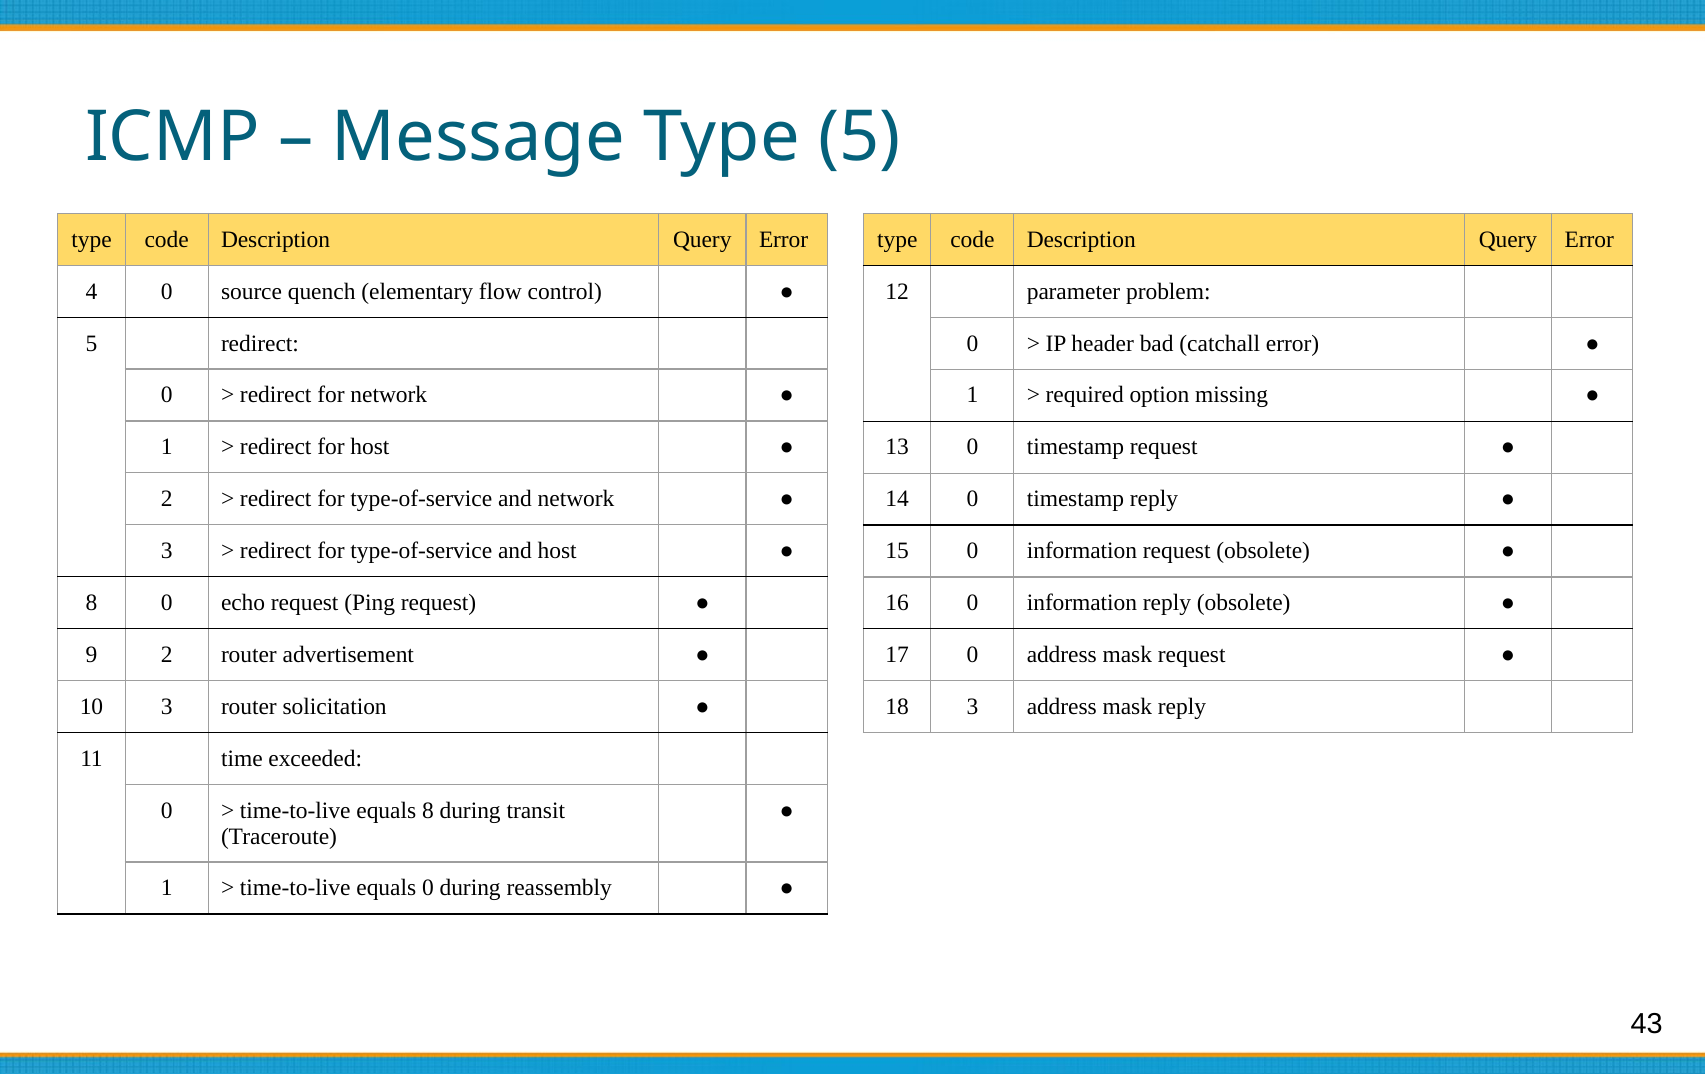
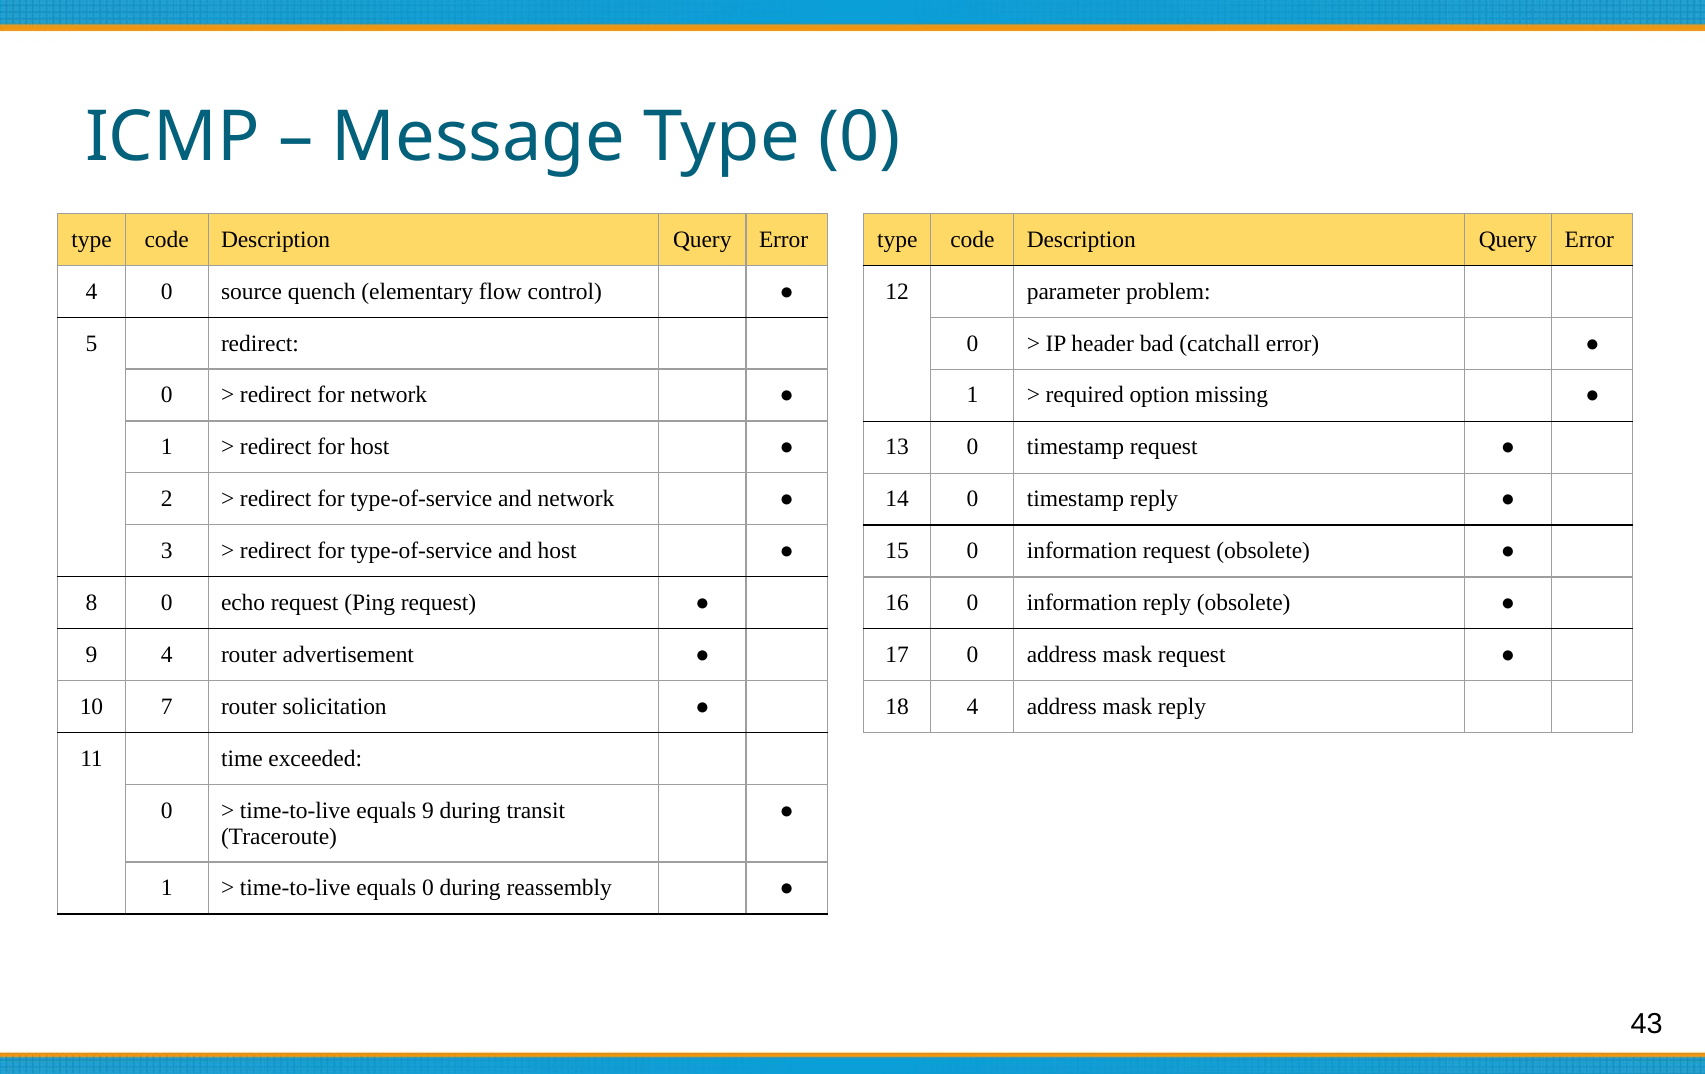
Type 5: 5 -> 0
9 2: 2 -> 4
10 3: 3 -> 7
18 3: 3 -> 4
equals 8: 8 -> 9
